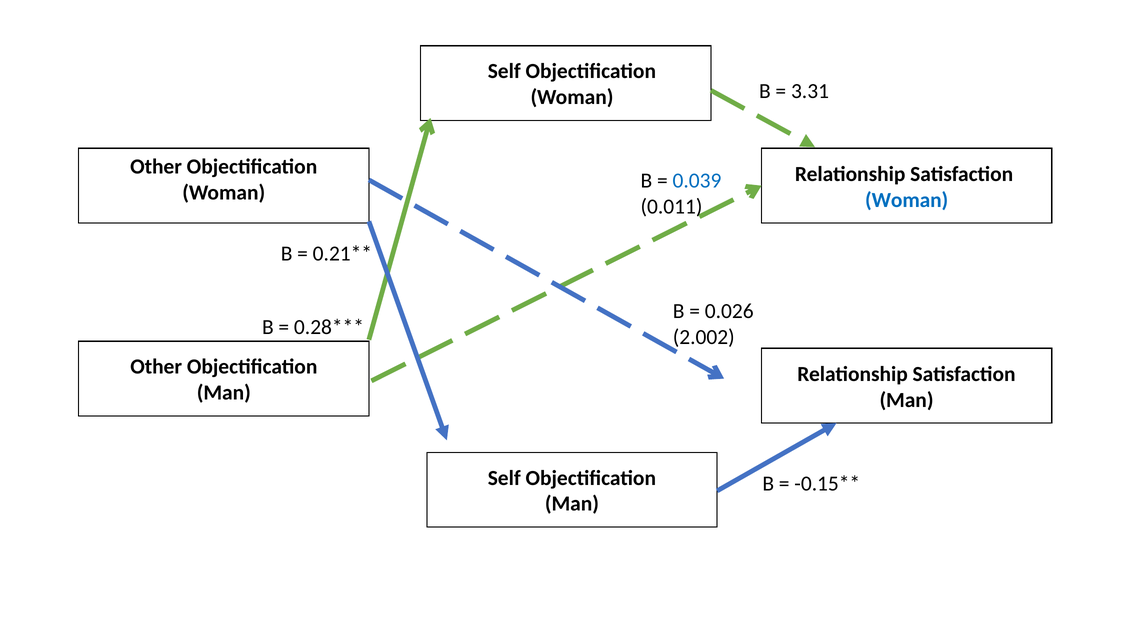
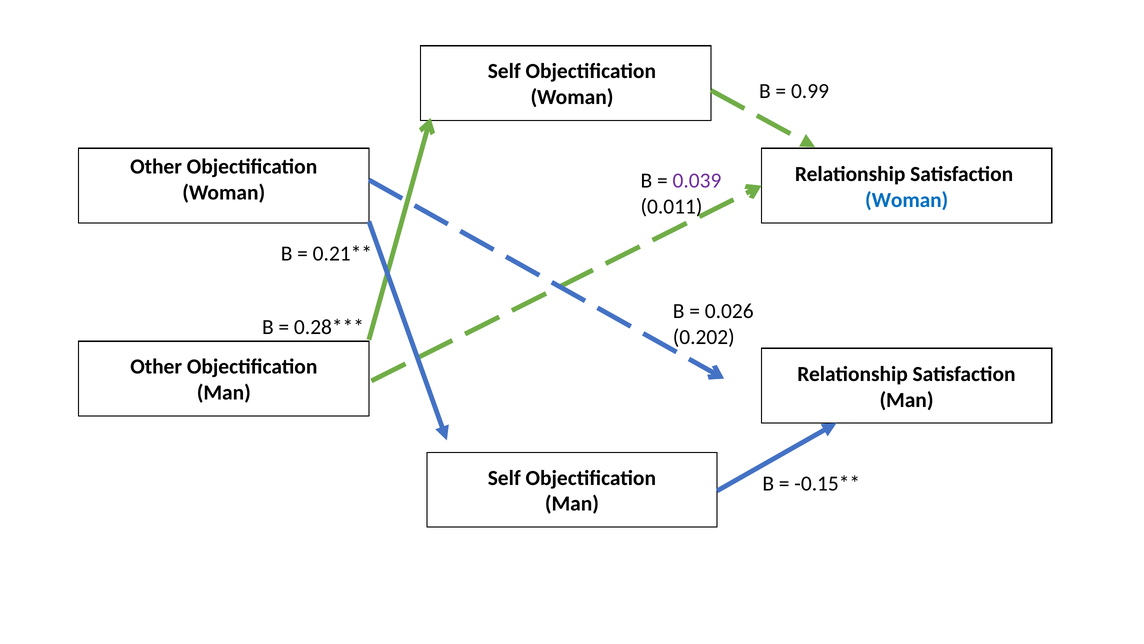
3.31: 3.31 -> 0.99
0.039 colour: blue -> purple
2.002: 2.002 -> 0.202
